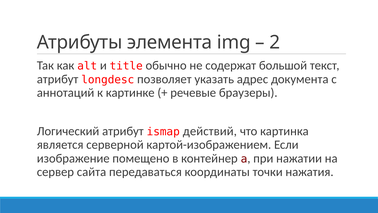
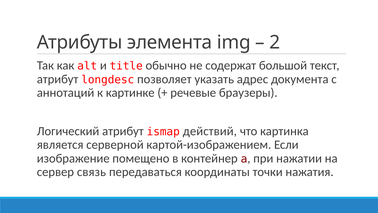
сайта: сайта -> связь
